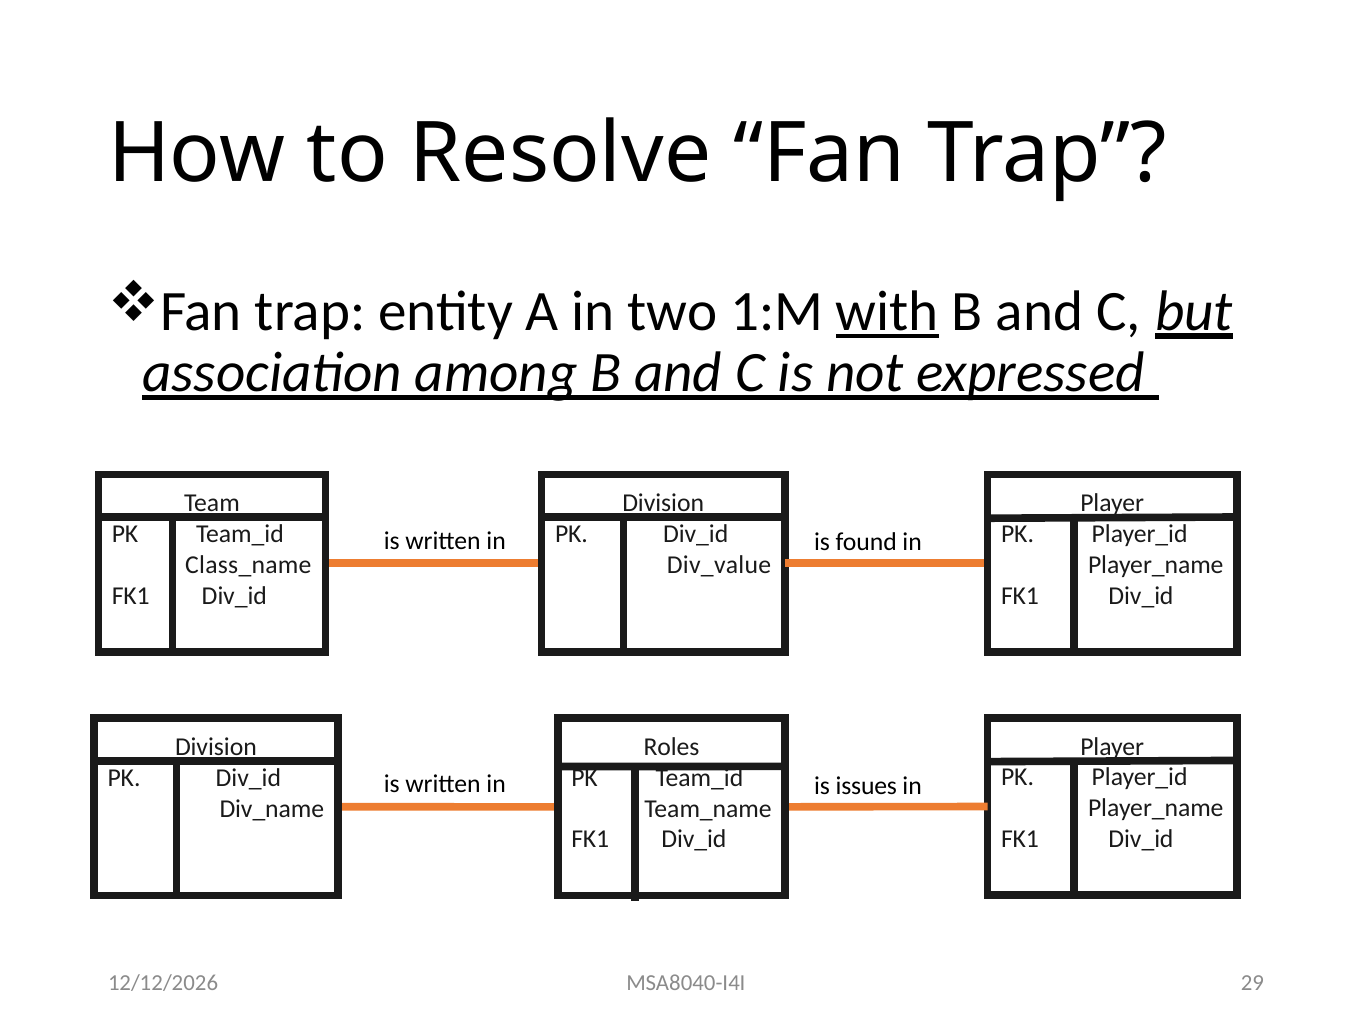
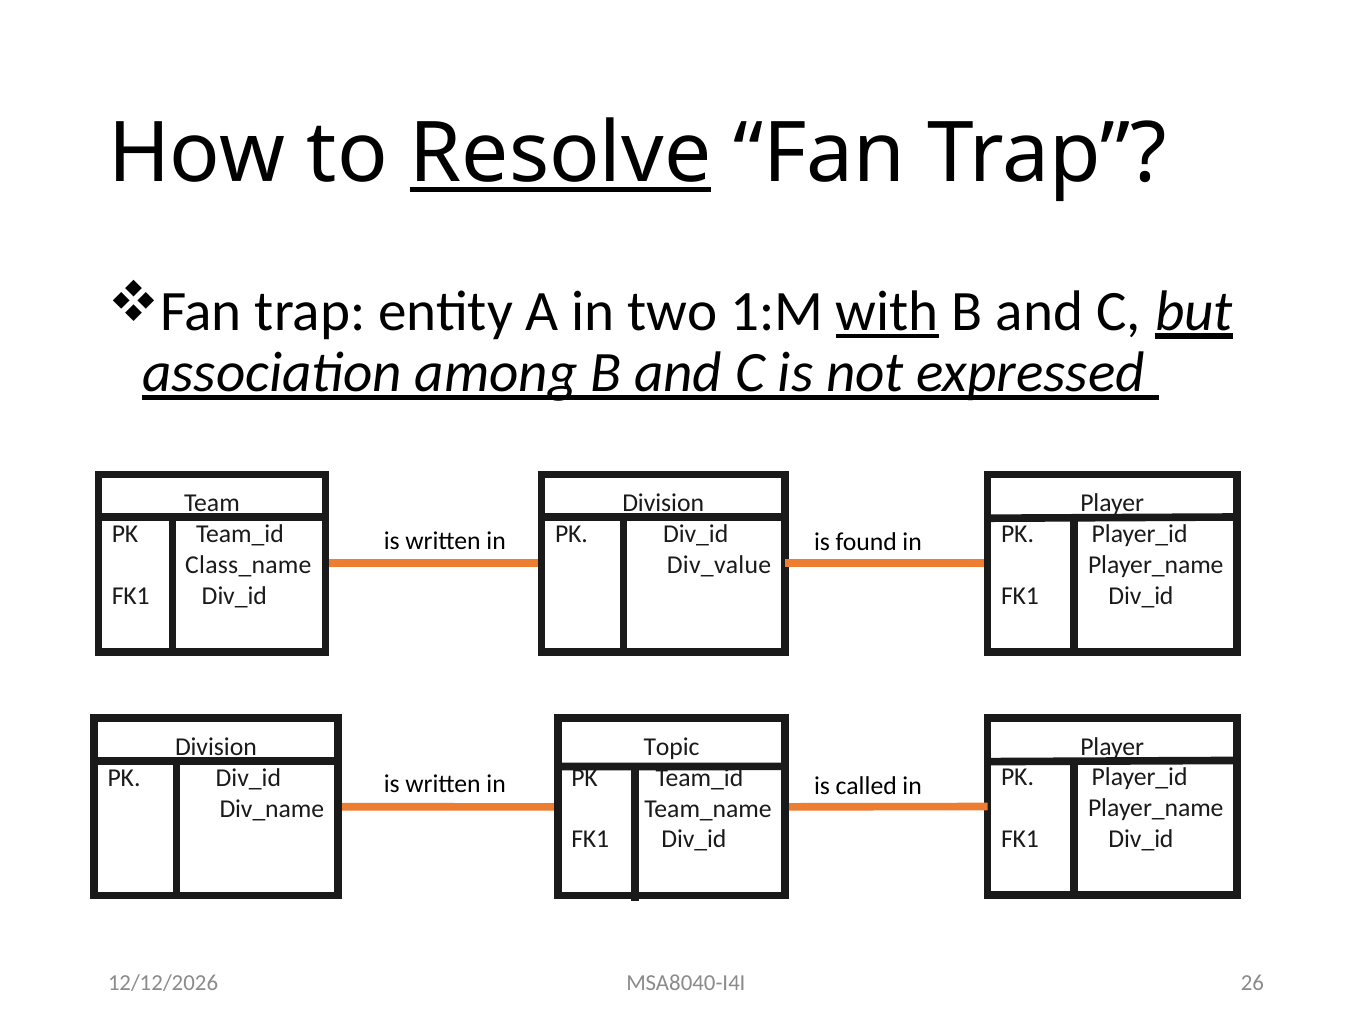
Resolve underline: none -> present
Roles: Roles -> Topic
issues: issues -> called
29: 29 -> 26
